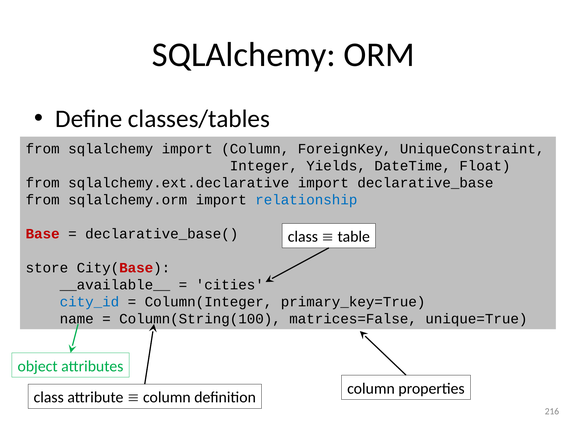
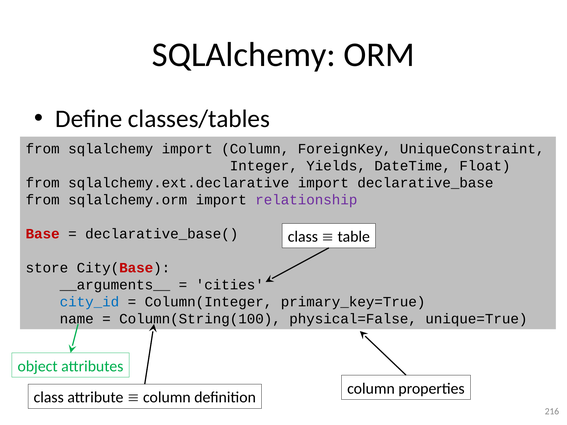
relationship colour: blue -> purple
__available__: __available__ -> __arguments__
matrices=False: matrices=False -> physical=False
